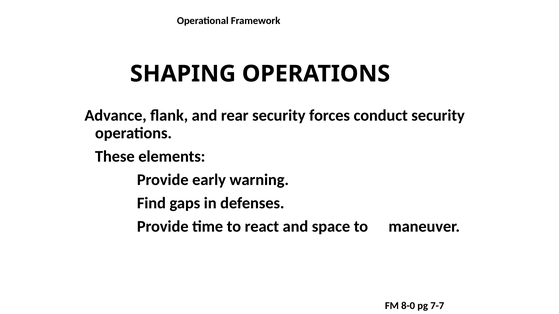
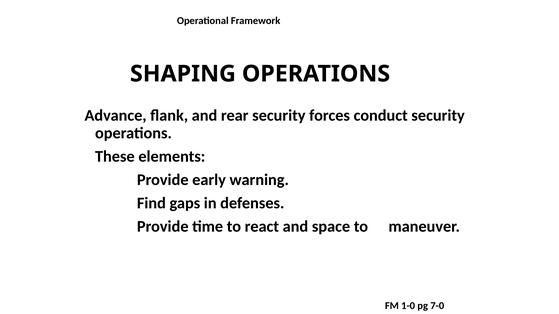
8-0: 8-0 -> 1-0
7-7: 7-7 -> 7-0
